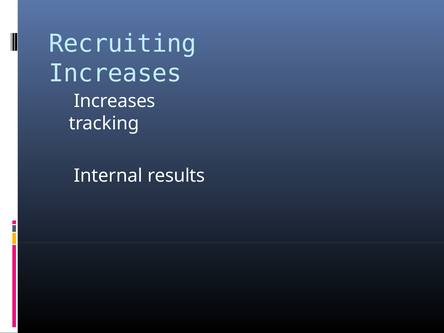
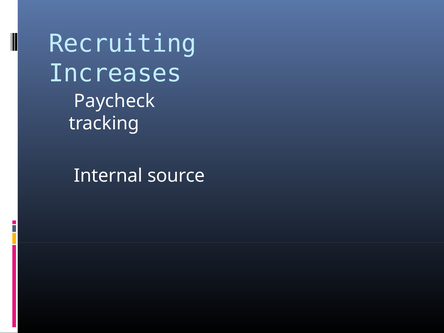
Increases at (115, 101): Increases -> Paycheck
results: results -> source
